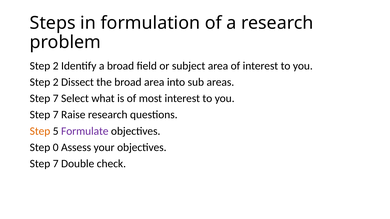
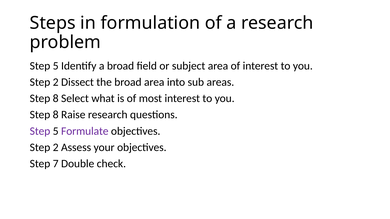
2 at (56, 66): 2 -> 5
7 at (56, 99): 7 -> 8
7 at (56, 115): 7 -> 8
Step at (40, 131) colour: orange -> purple
0 at (56, 148): 0 -> 2
